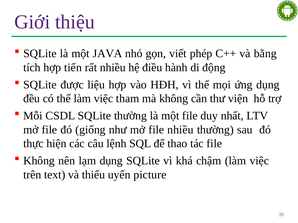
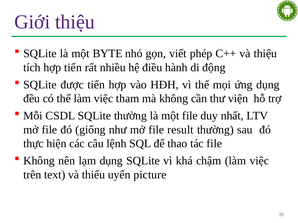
JAVA: JAVA -> BYTE
và bằng: bằng -> thiệu
được liệu: liệu -> tiến
file nhiều: nhiều -> result
